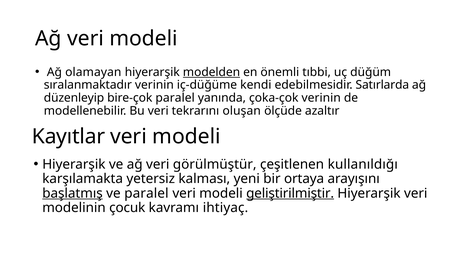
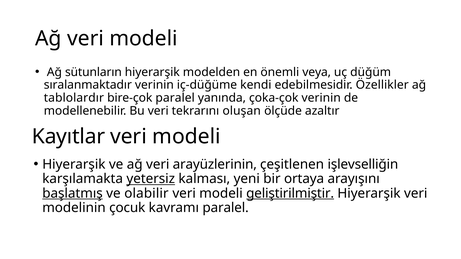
olamayan: olamayan -> sütunların
modelden underline: present -> none
tıbbi: tıbbi -> veya
Satırlarda: Satırlarda -> Özellikler
düzenleyip: düzenleyip -> tablolardır
görülmüştür: görülmüştür -> arayüzlerinin
kullanıldığı: kullanıldığı -> işlevselliğin
yetersiz underline: none -> present
ve paralel: paralel -> olabilir
kavramı ihtiyaç: ihtiyaç -> paralel
